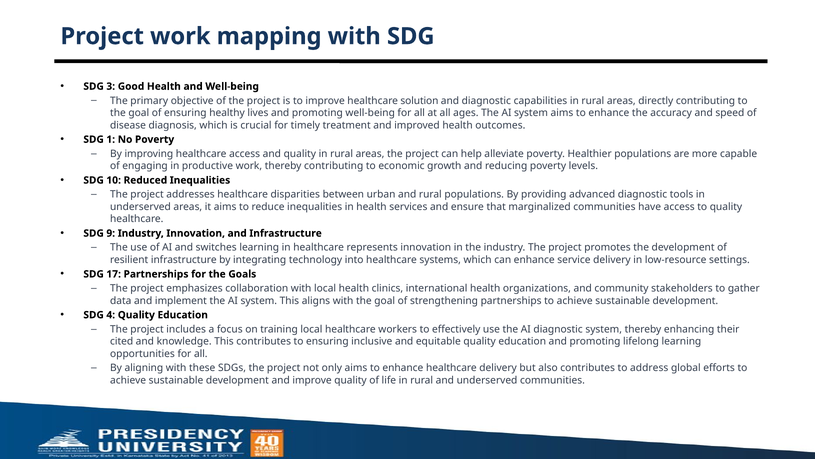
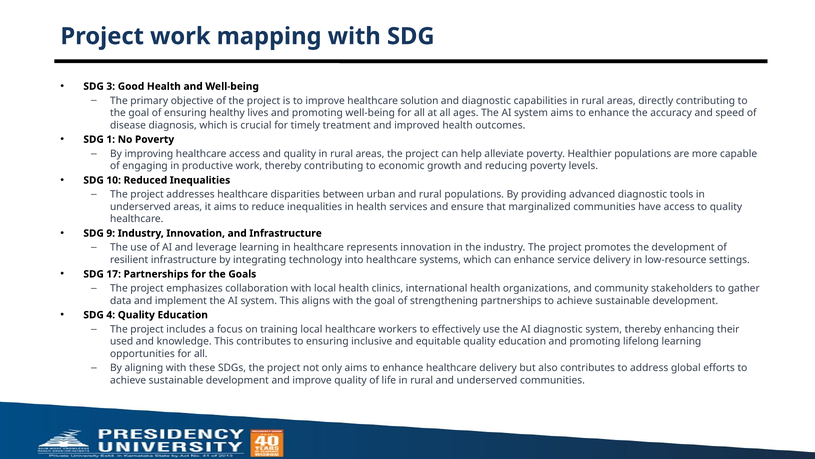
switches: switches -> leverage
cited: cited -> used
